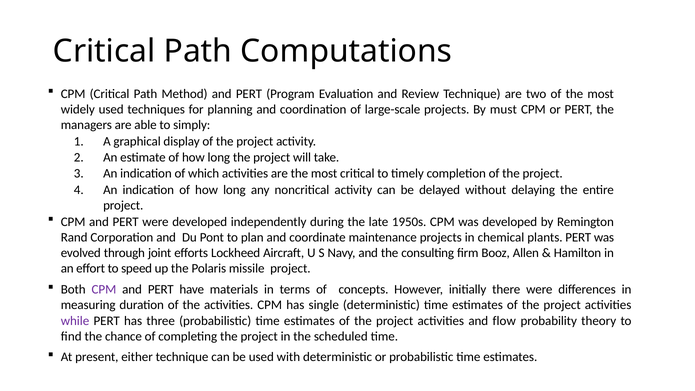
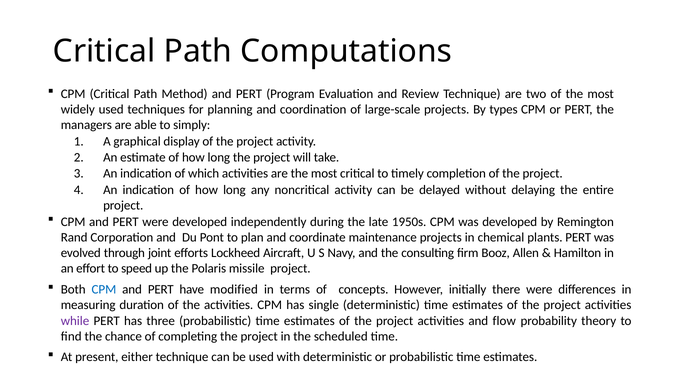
must: must -> types
CPM at (104, 289) colour: purple -> blue
materials: materials -> modified
